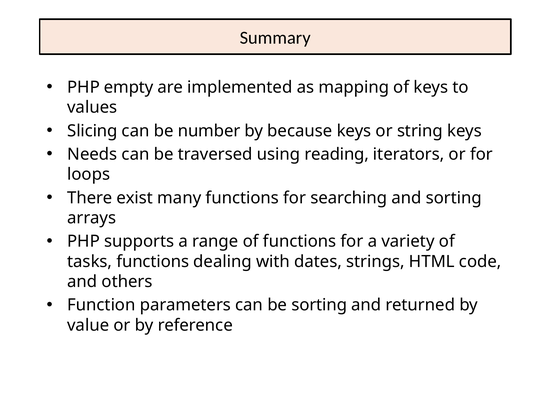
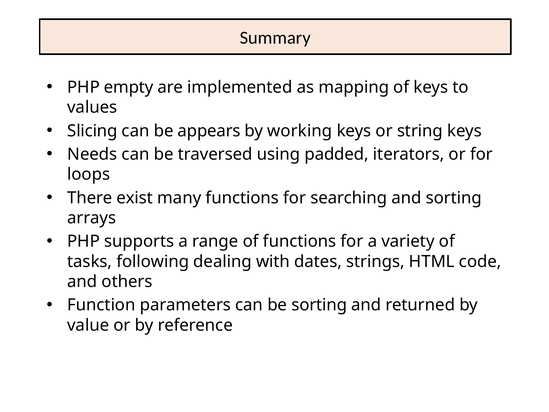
number: number -> appears
because: because -> working
reading: reading -> padded
tasks functions: functions -> following
